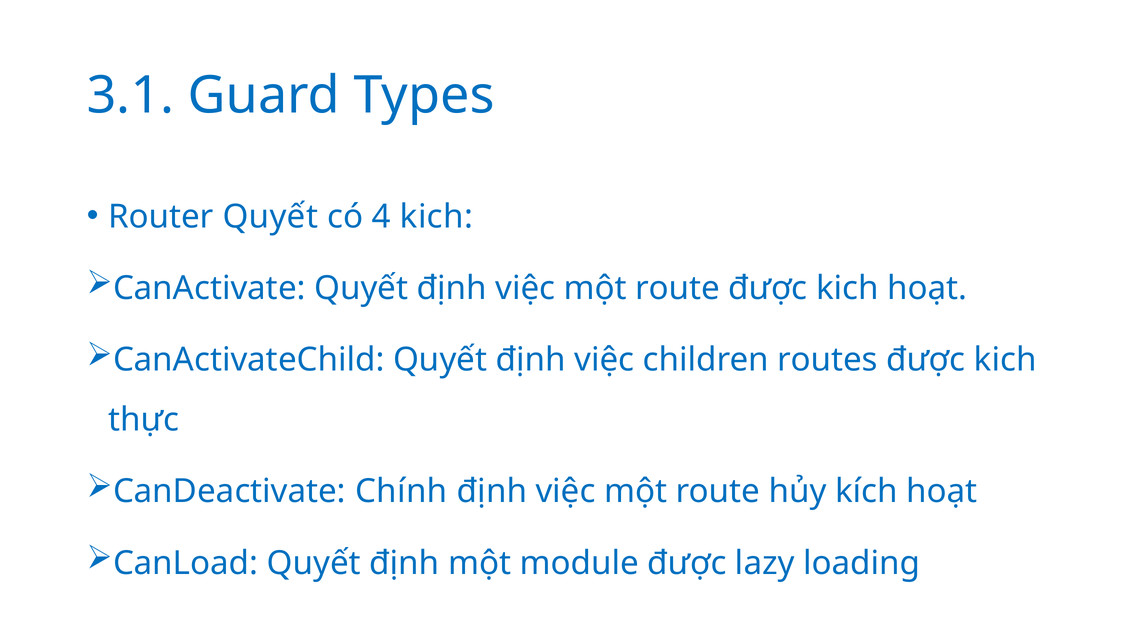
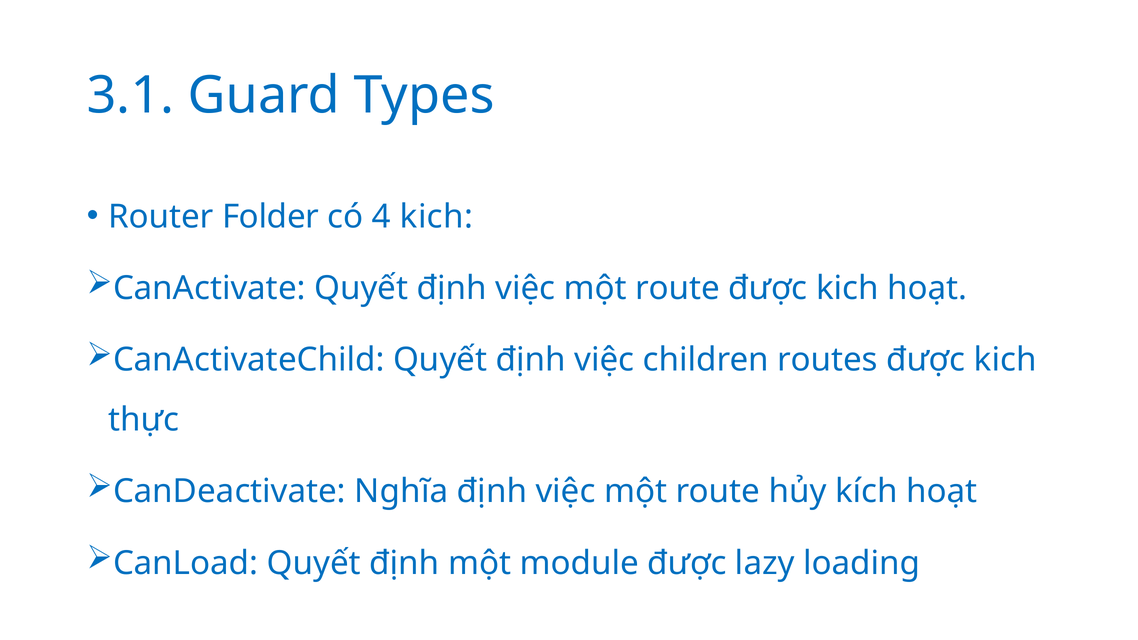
Router Quyết: Quyết -> Folder
Chính: Chính -> Nghĩa
